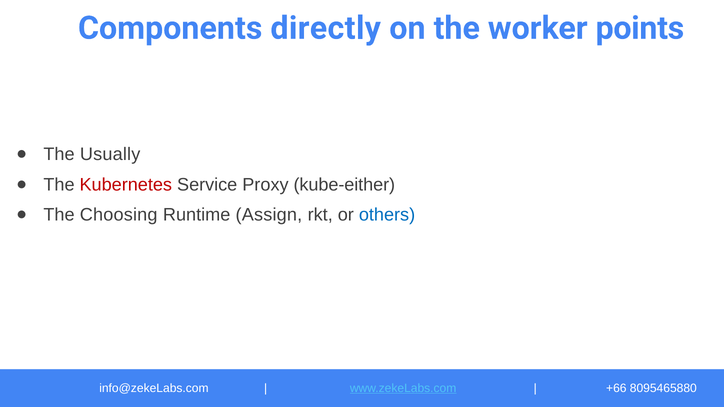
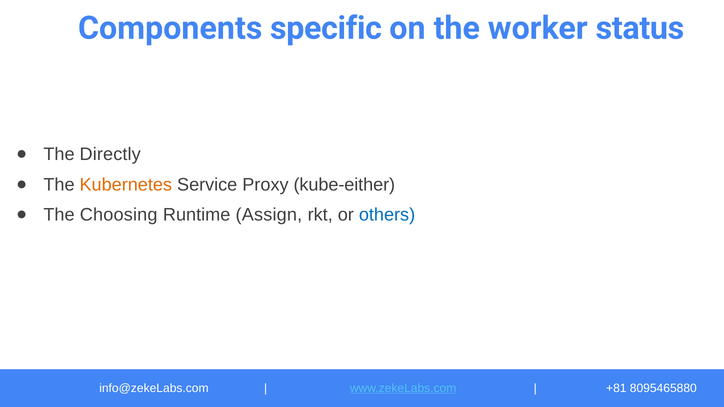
directly: directly -> specific
points: points -> status
Usually: Usually -> Directly
Kubernetes colour: red -> orange
+66: +66 -> +81
